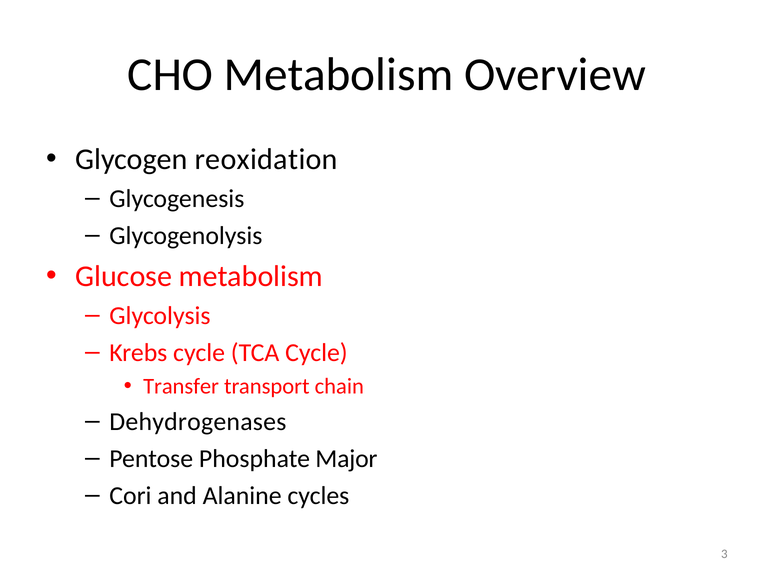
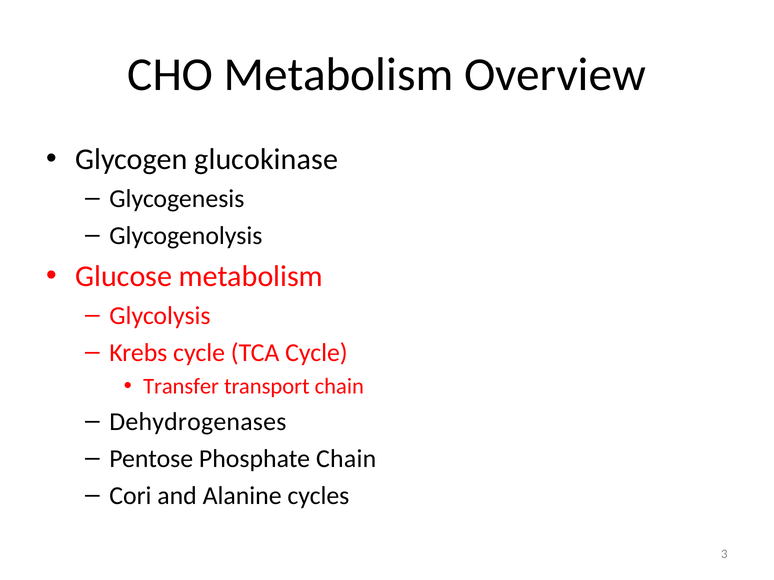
reoxidation: reoxidation -> glucokinase
Phosphate Major: Major -> Chain
